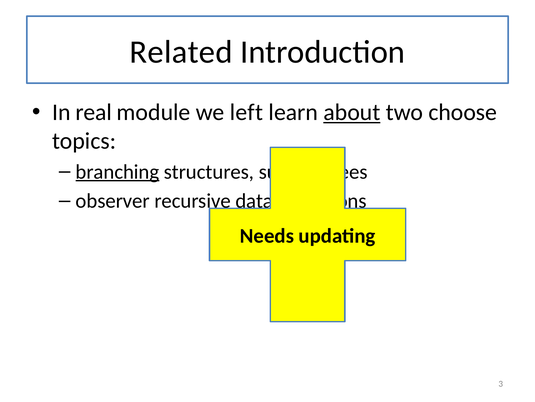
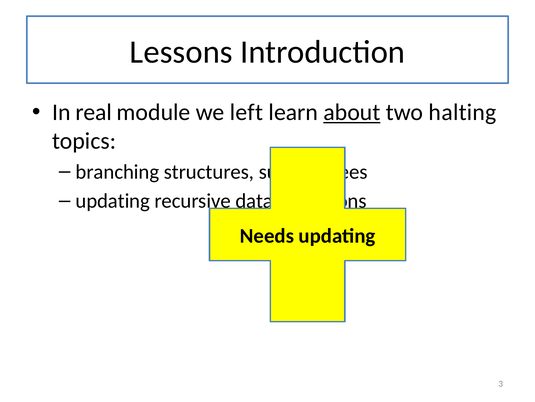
Related: Related -> Lessons
choose: choose -> halting
branching underline: present -> none
observer at (113, 201): observer -> updating
